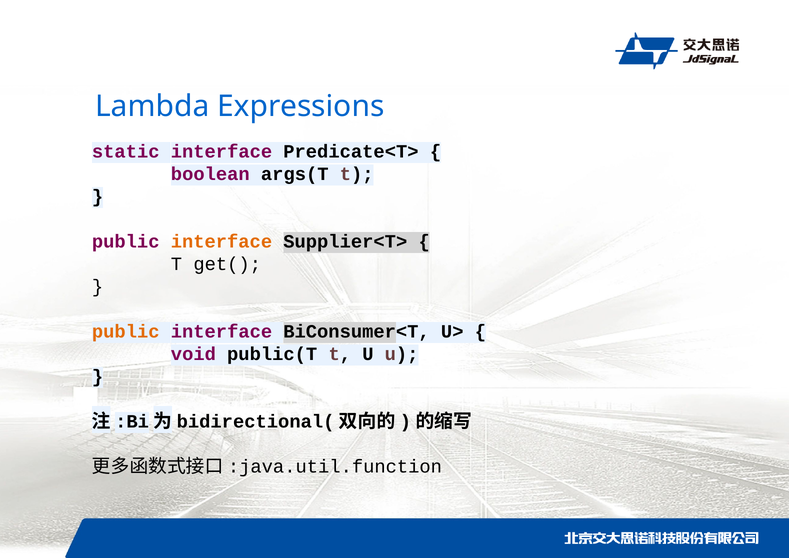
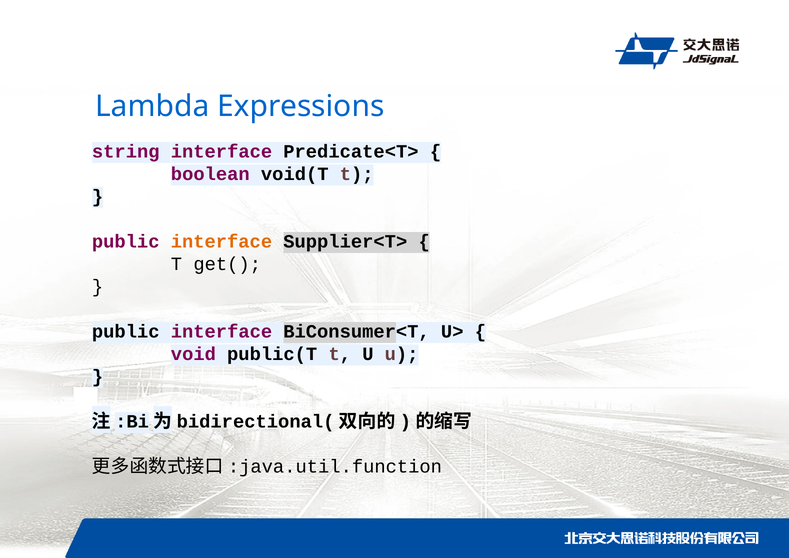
static: static -> string
args(T: args(T -> void(T
public at (126, 331) colour: orange -> black
